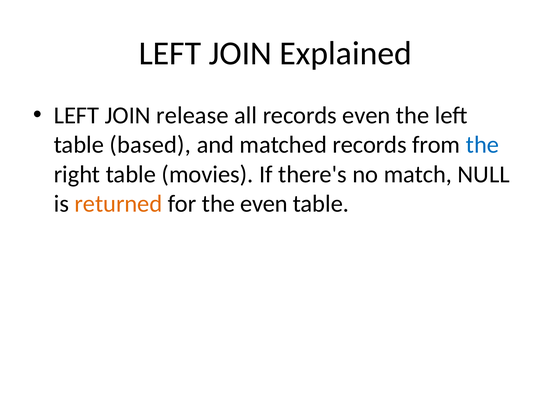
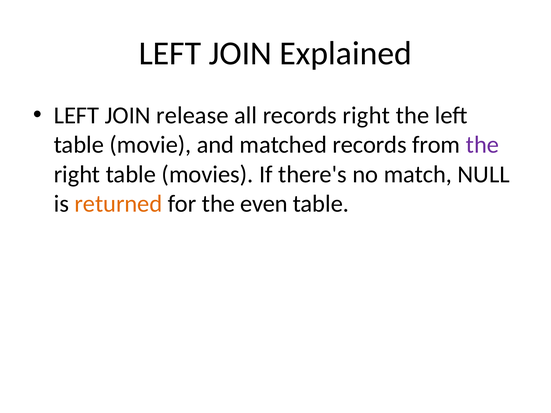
records even: even -> right
based: based -> movie
the at (482, 145) colour: blue -> purple
